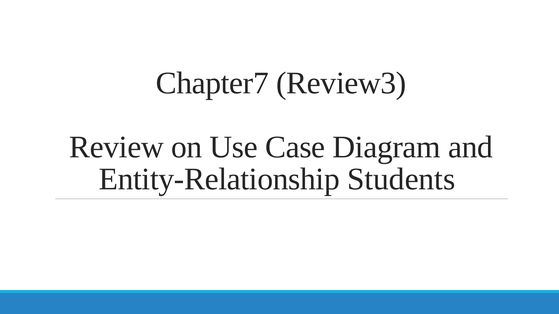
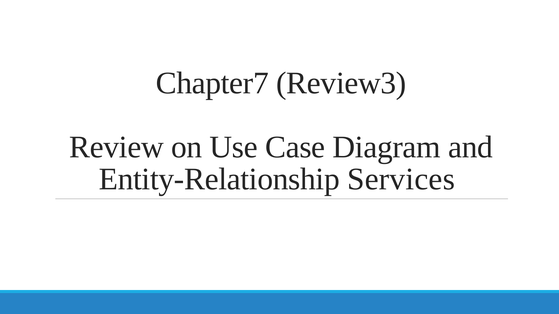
Students: Students -> Services
